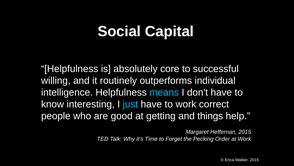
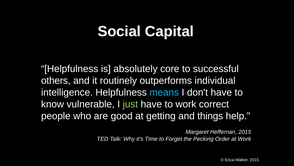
willing: willing -> others
interesting: interesting -> vulnerable
just colour: light blue -> light green
